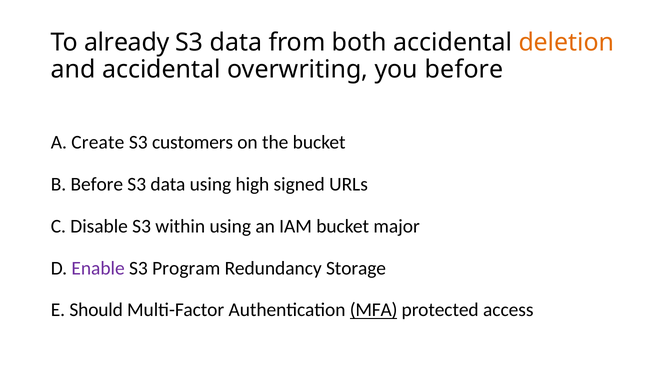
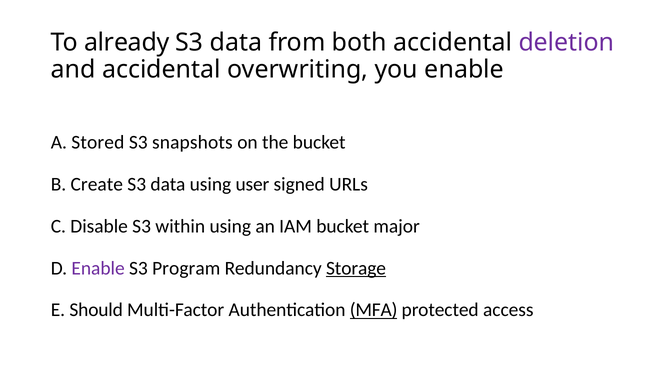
deletion colour: orange -> purple
you before: before -> enable
Create: Create -> Stored
customers: customers -> snapshots
B Before: Before -> Create
high: high -> user
Storage underline: none -> present
